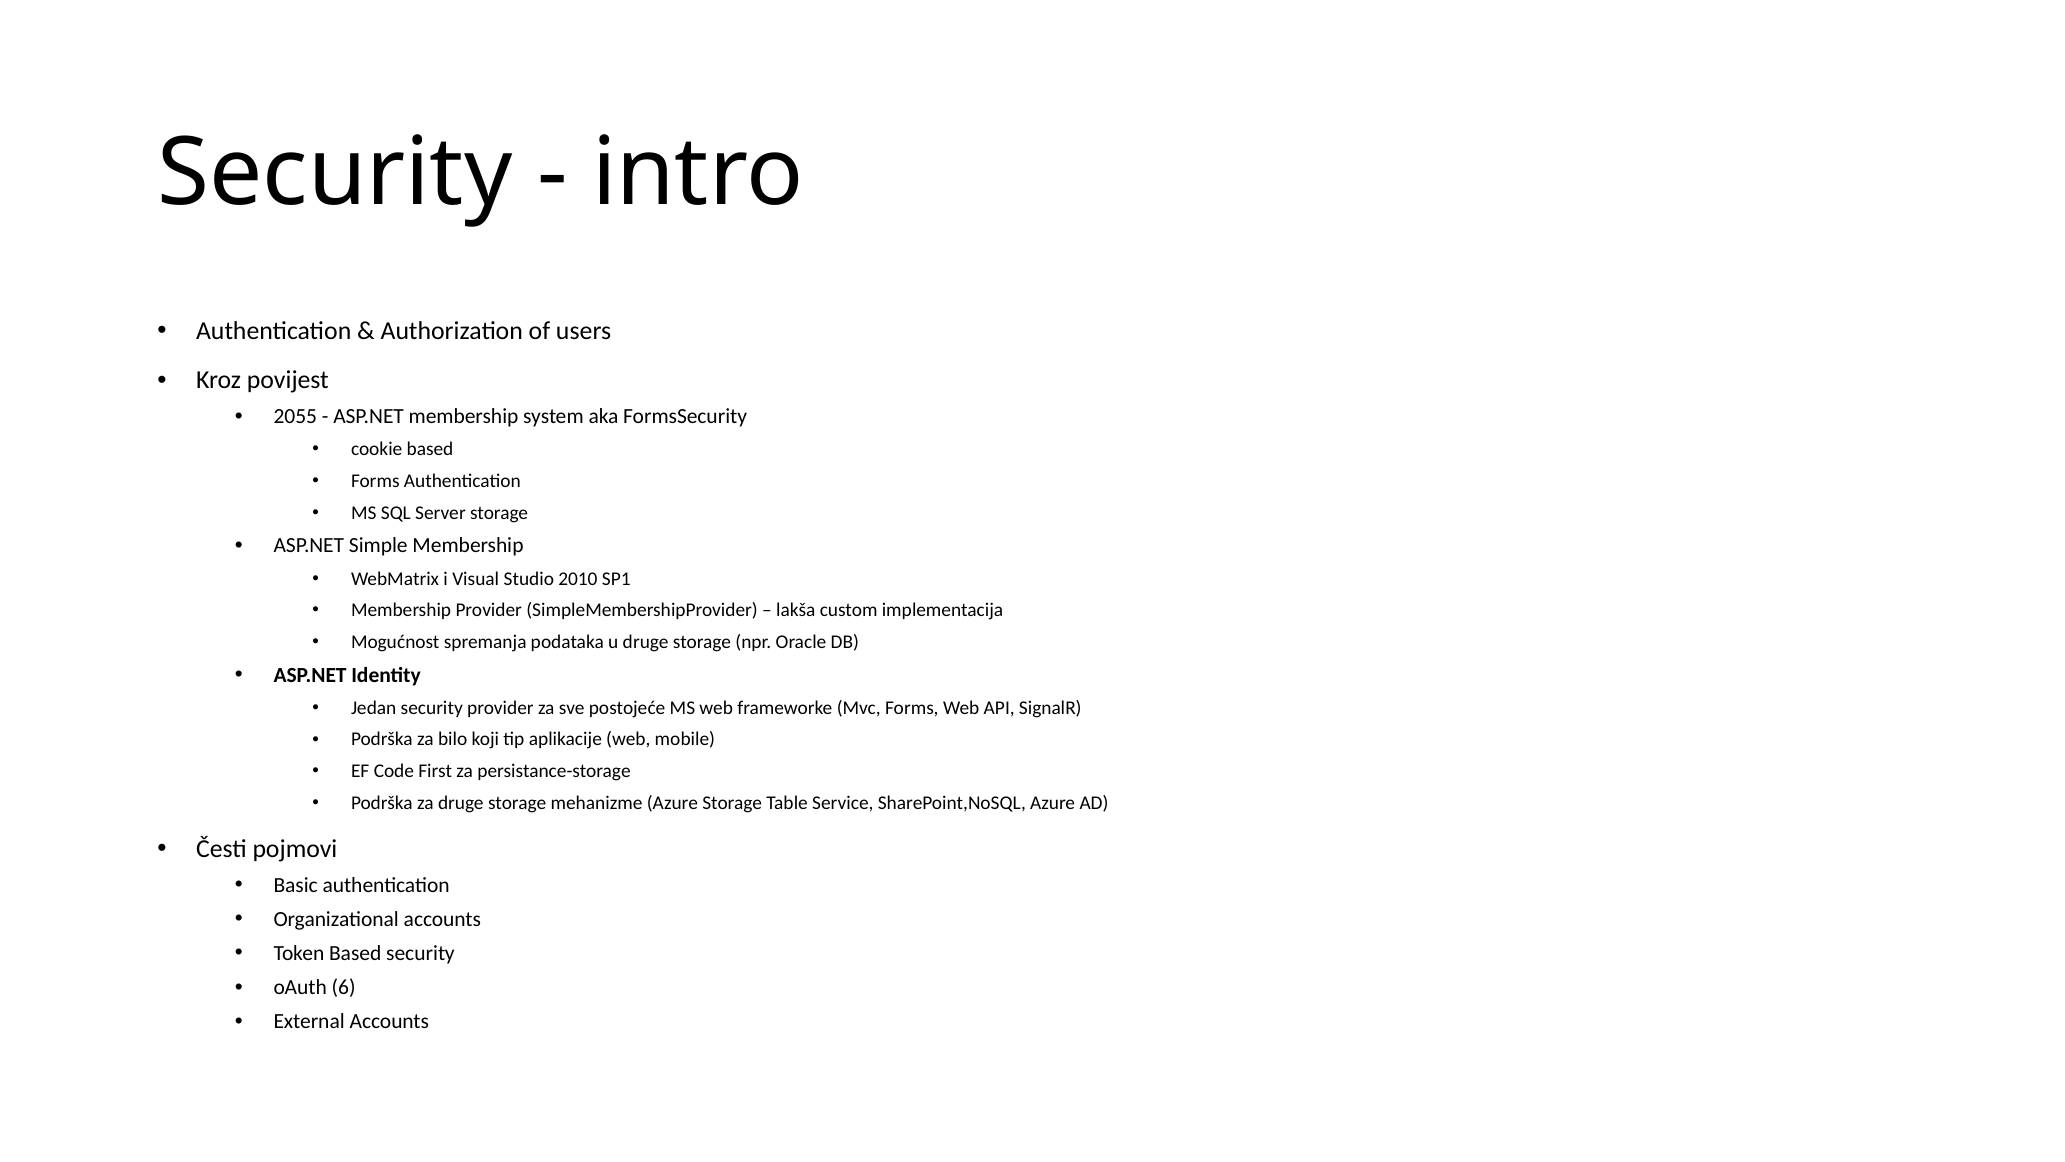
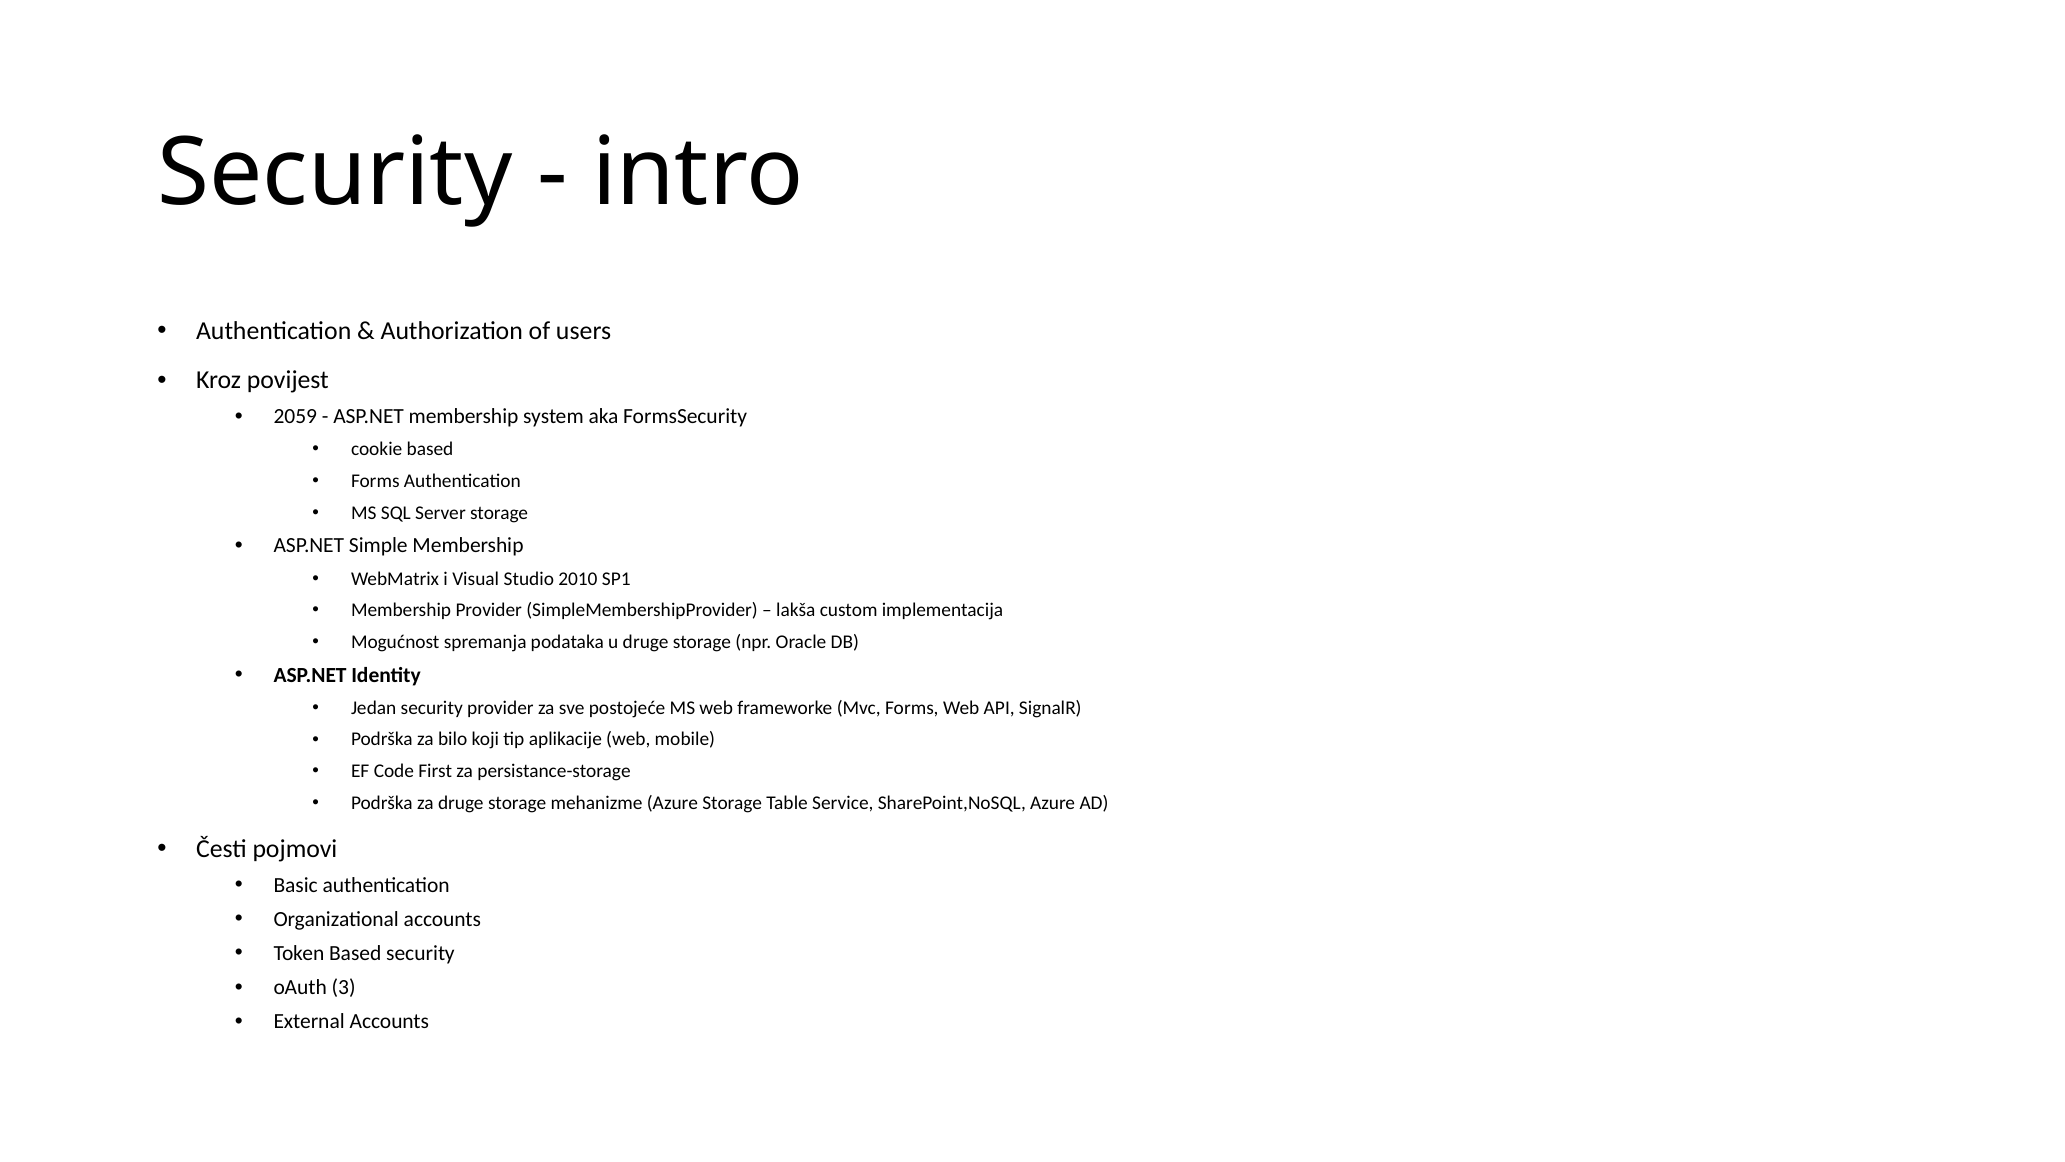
2055: 2055 -> 2059
6: 6 -> 3
